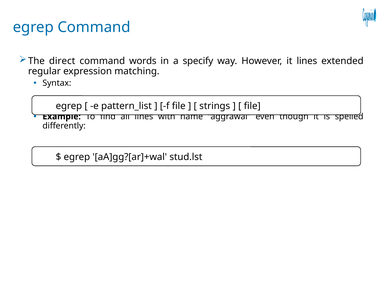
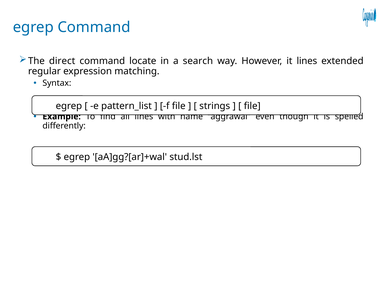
words: words -> locate
specify: specify -> search
